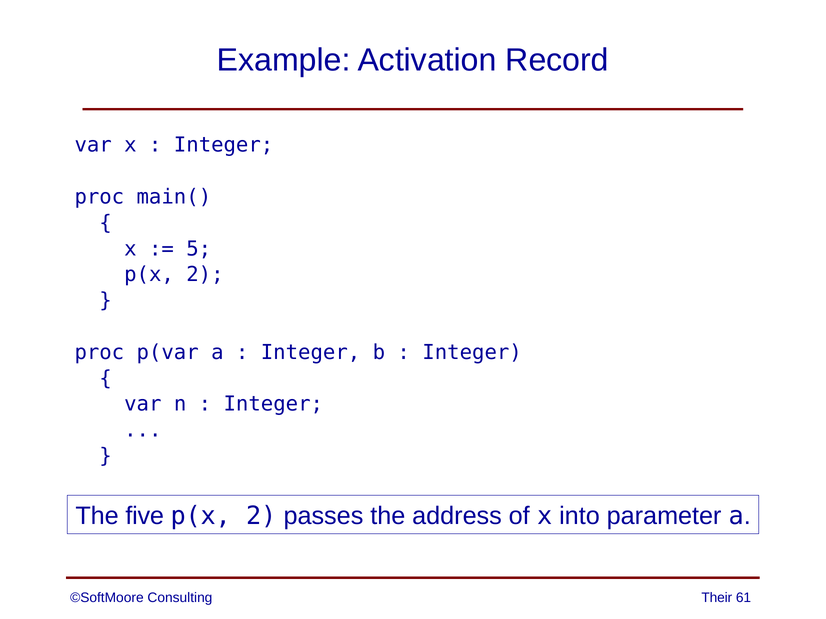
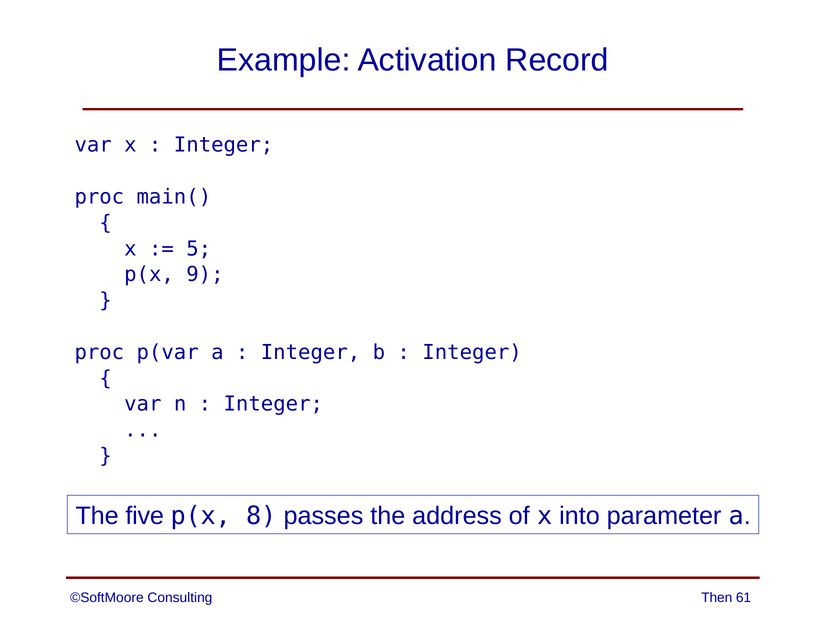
2 at (205, 275): 2 -> 9
2 at (261, 517): 2 -> 8
Their: Their -> Then
